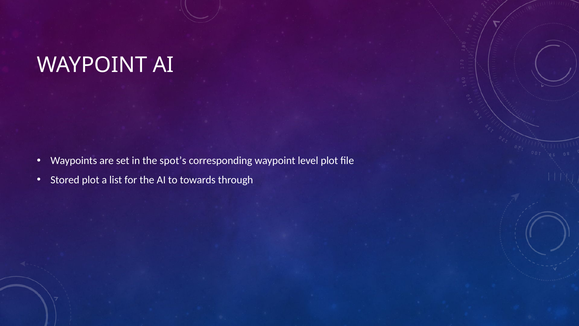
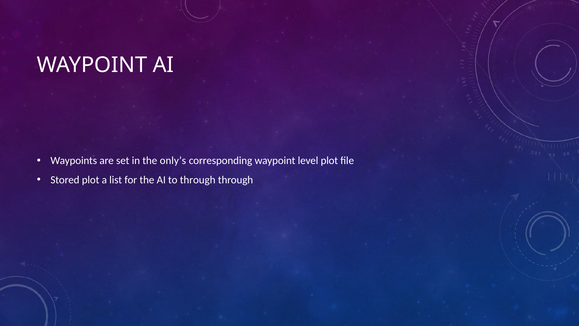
spot’s: spot’s -> only’s
to towards: towards -> through
